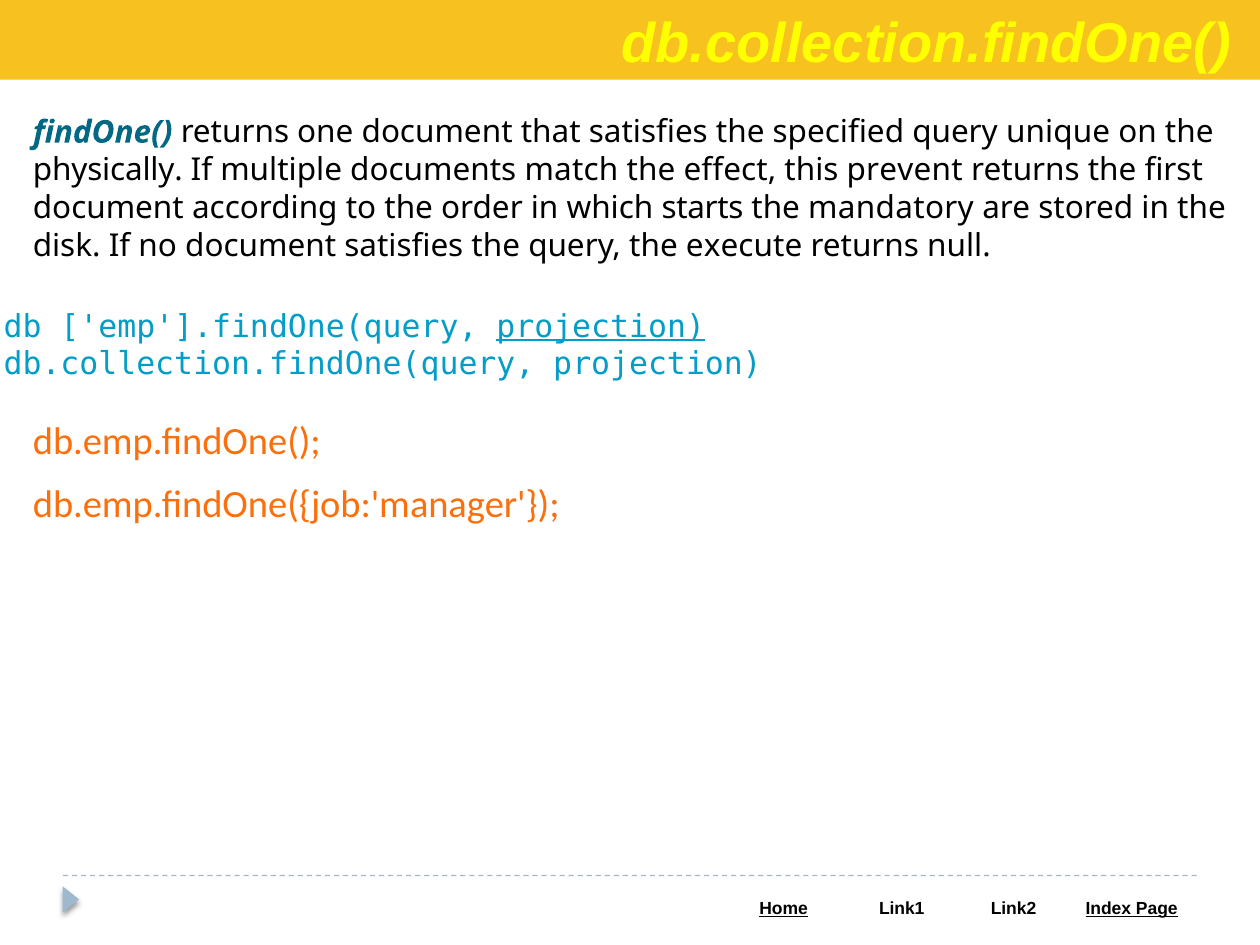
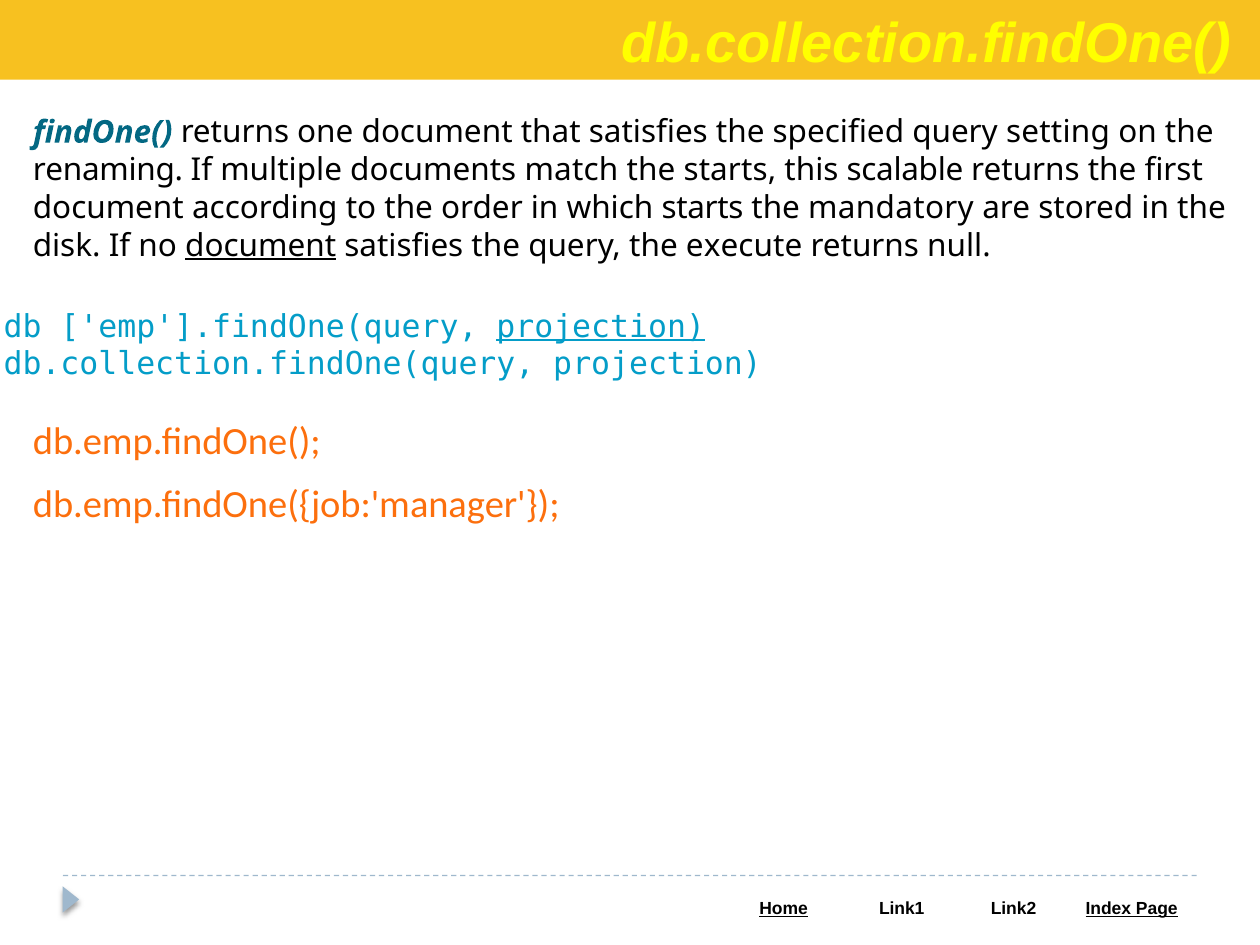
unique: unique -> setting
physically: physically -> renaming
the effect: effect -> starts
prevent: prevent -> scalable
document at (261, 246) underline: none -> present
